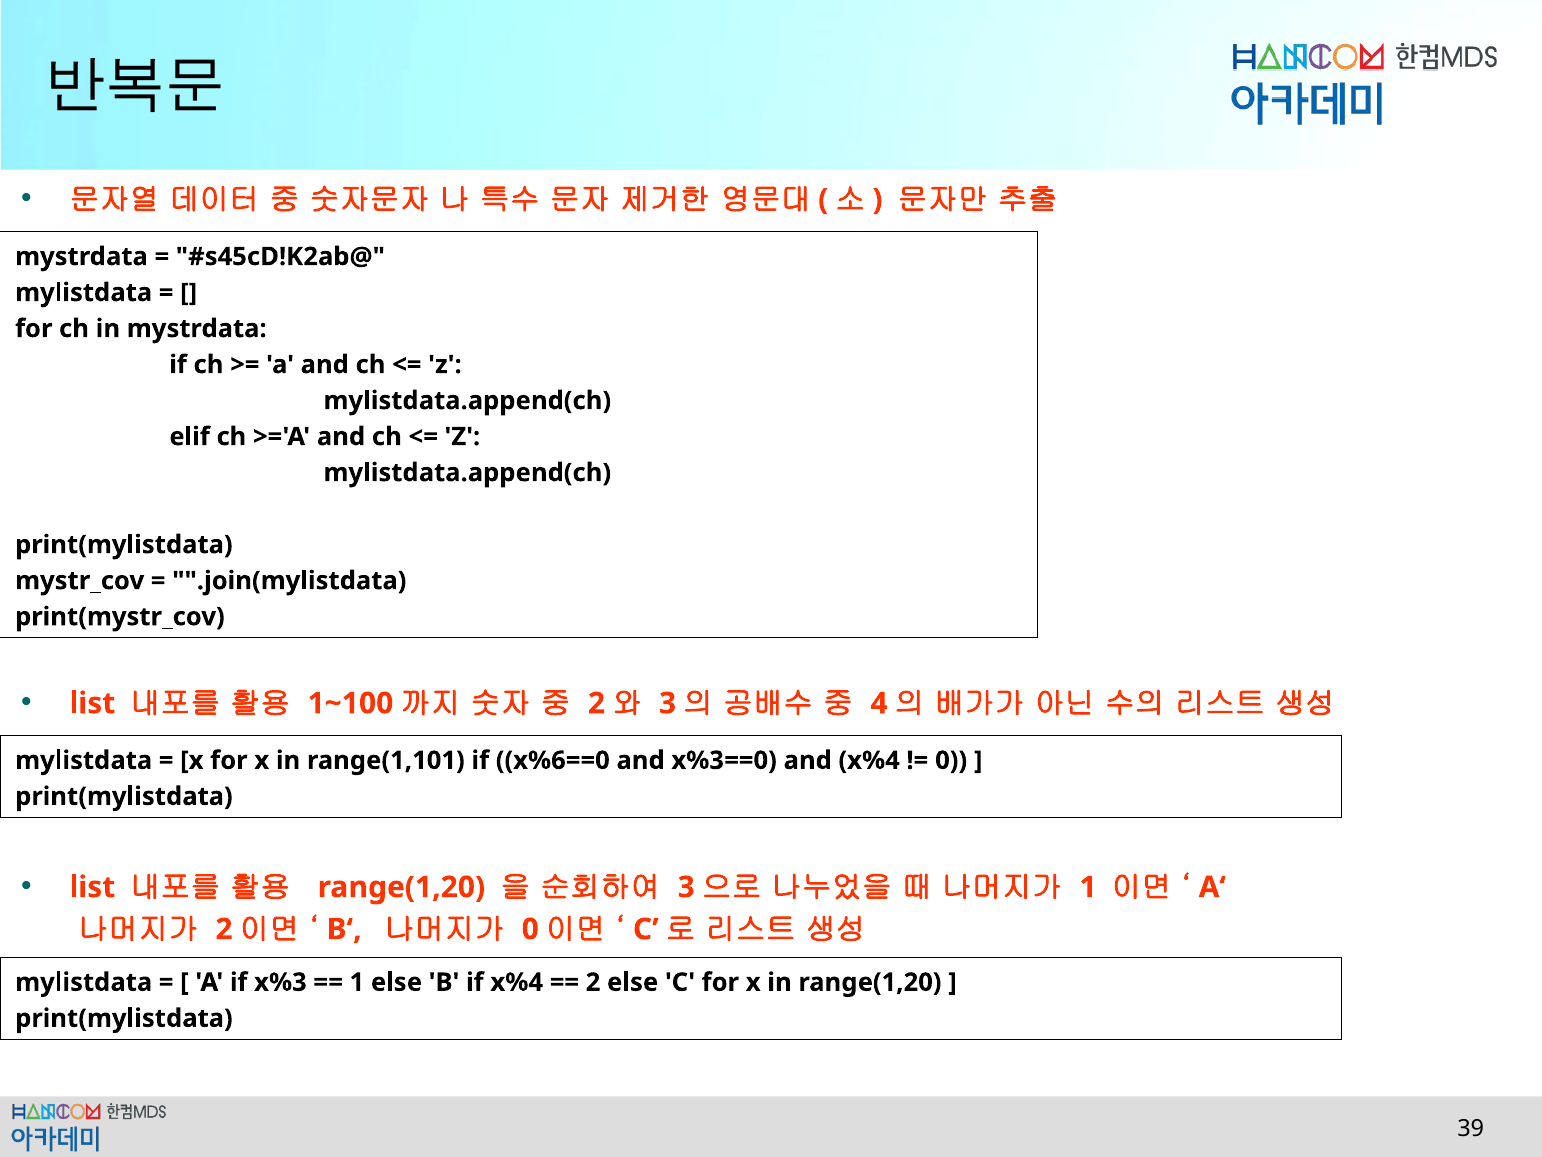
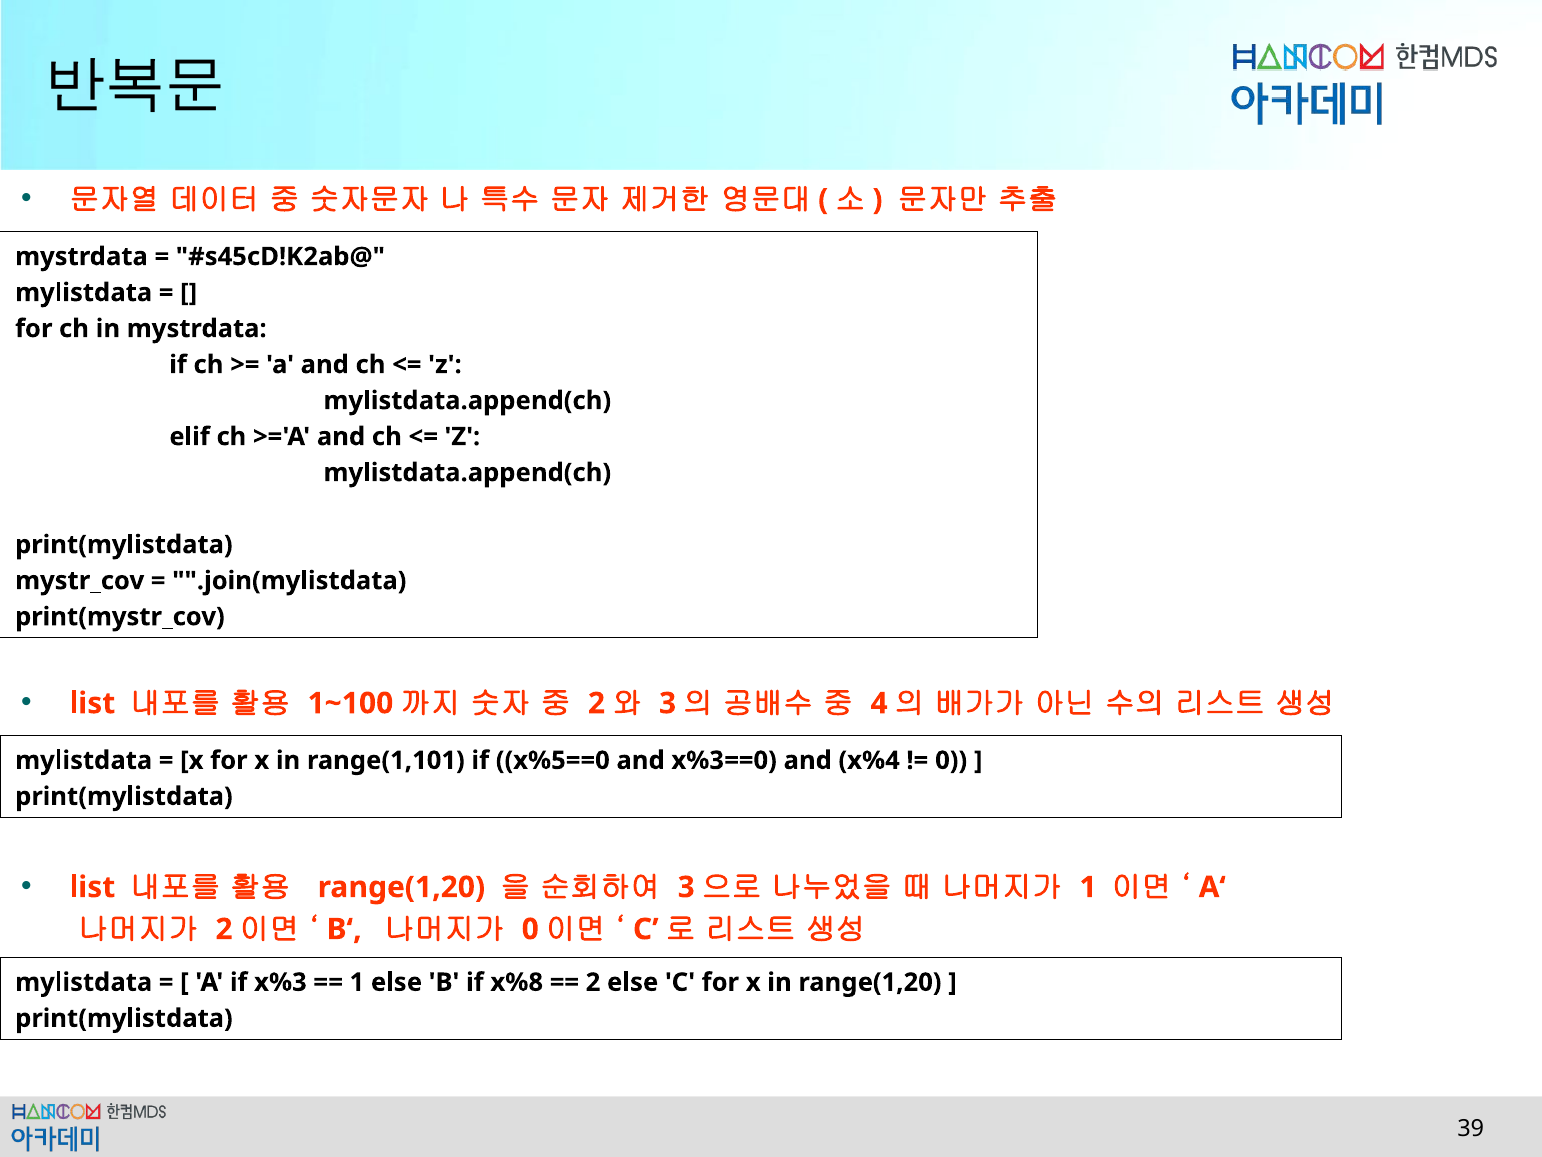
x%6==0: x%6==0 -> x%5==0
if x%4: x%4 -> x%8
